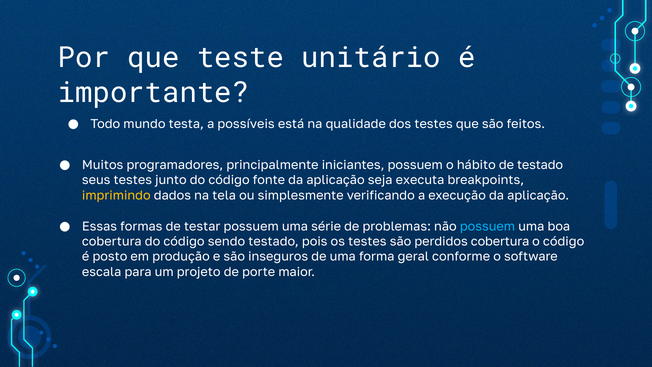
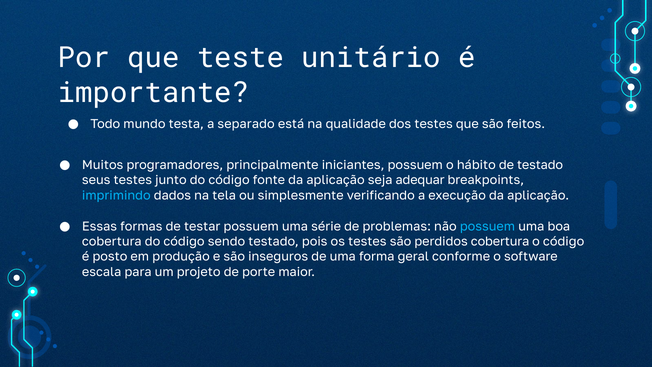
possíveis: possíveis -> separado
executa: executa -> adequar
imprimindo colour: yellow -> light blue
